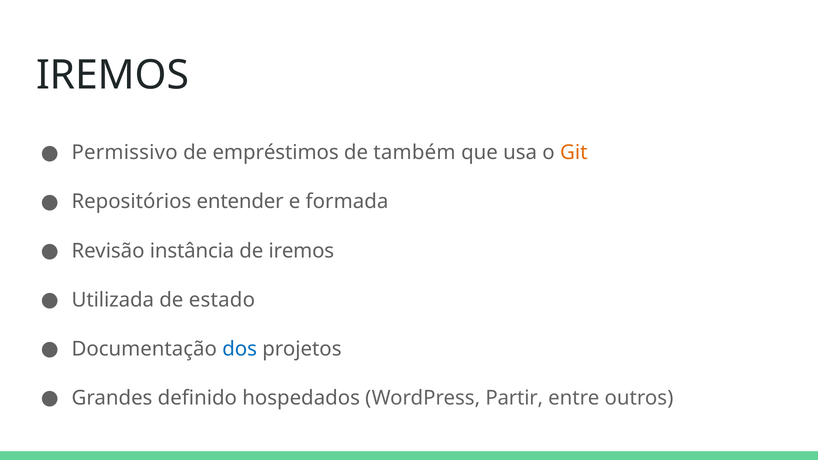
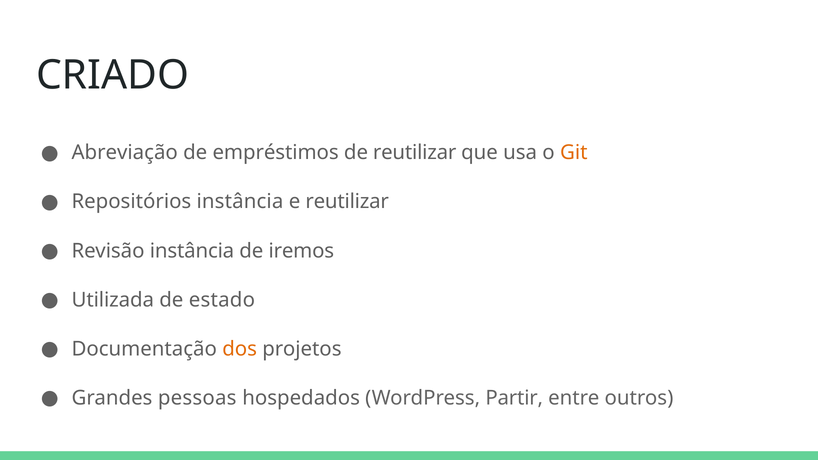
IREMOS at (113, 75): IREMOS -> CRIADO
Permissivo: Permissivo -> Abreviação
de também: também -> reutilizar
Repositórios entender: entender -> instância
e formada: formada -> reutilizar
dos colour: blue -> orange
definido: definido -> pessoas
